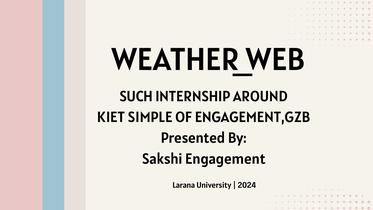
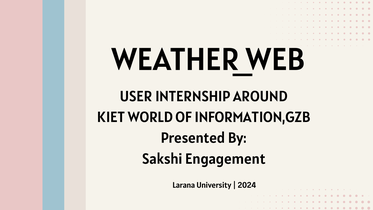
SUCH: SUCH -> USER
SIMPLE: SIMPLE -> WORLD
ENGAGEMENT,GZB: ENGAGEMENT,GZB -> INFORMATION,GZB
